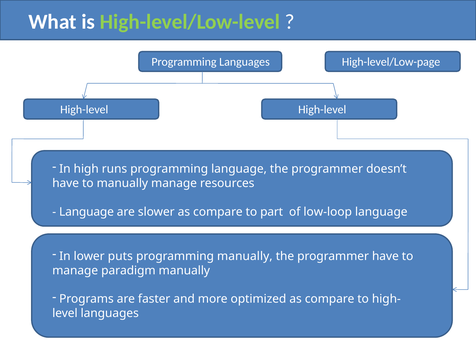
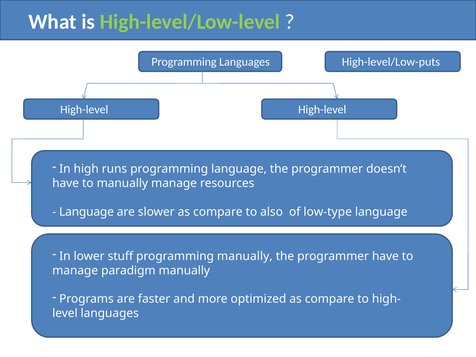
High-level/Low-page: High-level/Low-page -> High-level/Low-puts
part: part -> also
low-loop: low-loop -> low-type
puts: puts -> stuff
